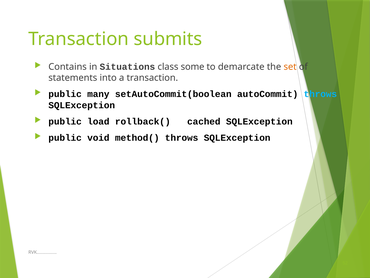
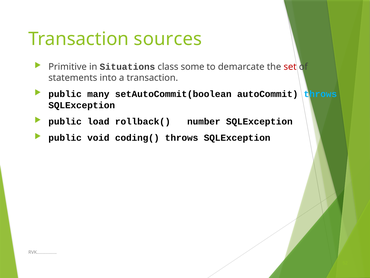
submits: submits -> sources
Contains: Contains -> Primitive
set colour: orange -> red
cached: cached -> number
method(: method( -> coding(
